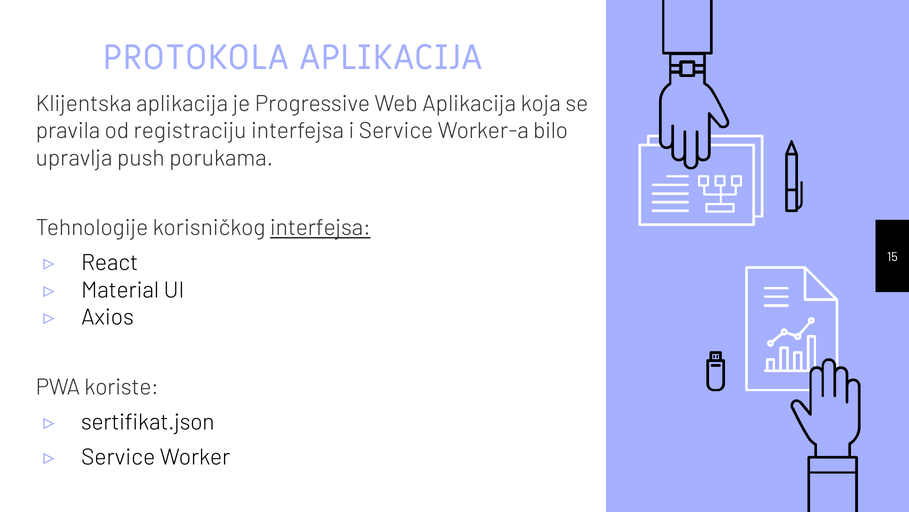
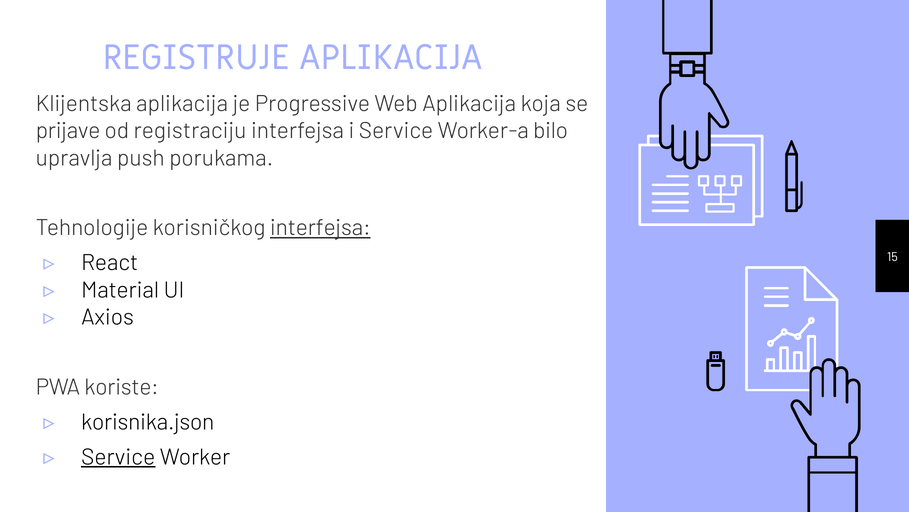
PROTOKOLA: PROTOKOLA -> REGISTRUJE
pravila: pravila -> prijave
sertifikat.json: sertifikat.json -> korisnika.json
Service at (118, 456) underline: none -> present
